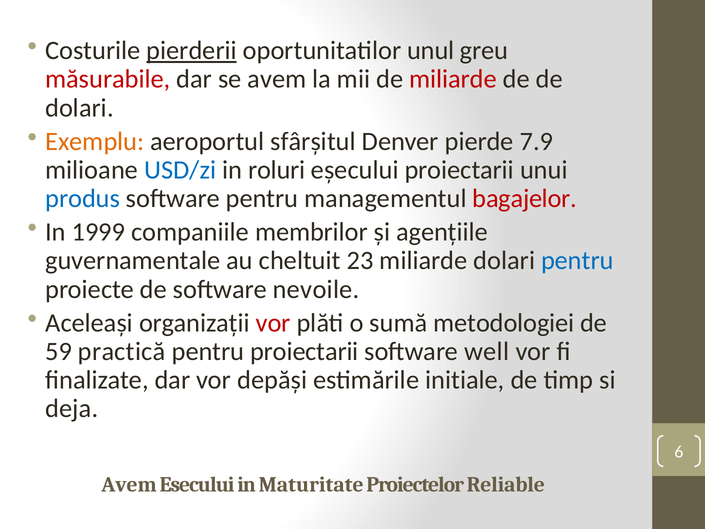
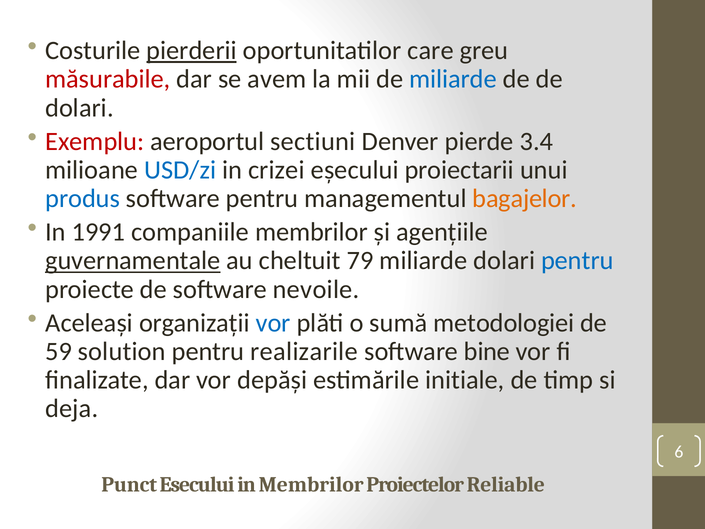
unul: unul -> care
miliarde at (453, 79) colour: red -> blue
Exemplu colour: orange -> red
sfârşitul: sfârşitul -> sectiuni
7.9: 7.9 -> 3.4
roluri: roluri -> crizei
bagajelor colour: red -> orange
1999: 1999 -> 1991
guvernamentale underline: none -> present
23: 23 -> 79
vor at (273, 323) colour: red -> blue
practică: practică -> solution
pentru proiectarii: proiectarii -> realizarile
well: well -> bine
Avem at (129, 484): Avem -> Punct
in Maturitate: Maturitate -> Membrilor
